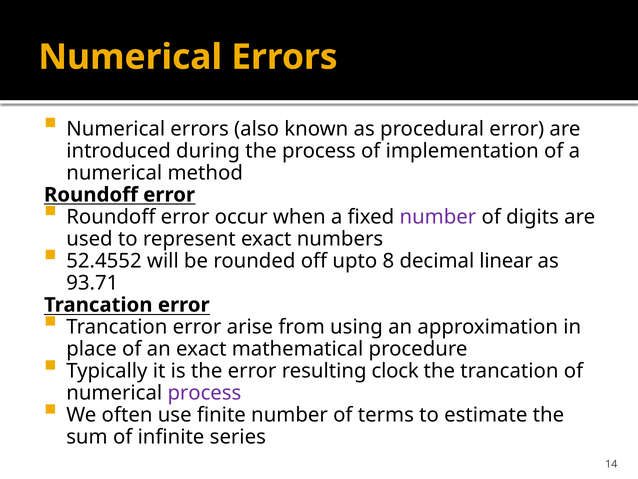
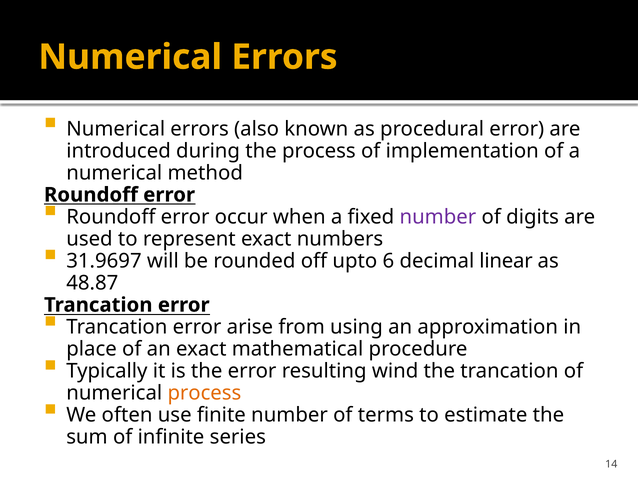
52.4552: 52.4552 -> 31.9697
8: 8 -> 6
93.71: 93.71 -> 48.87
clock: clock -> wind
process at (204, 393) colour: purple -> orange
